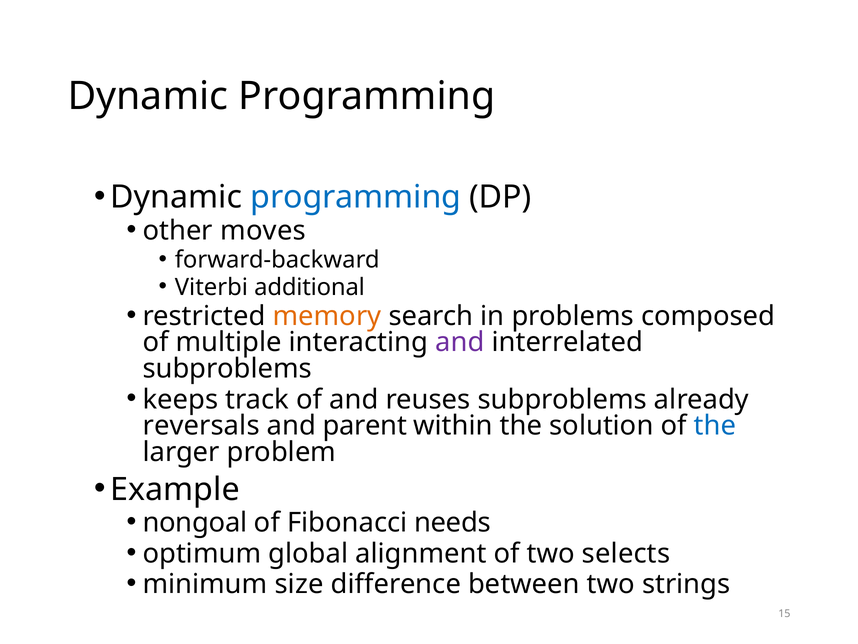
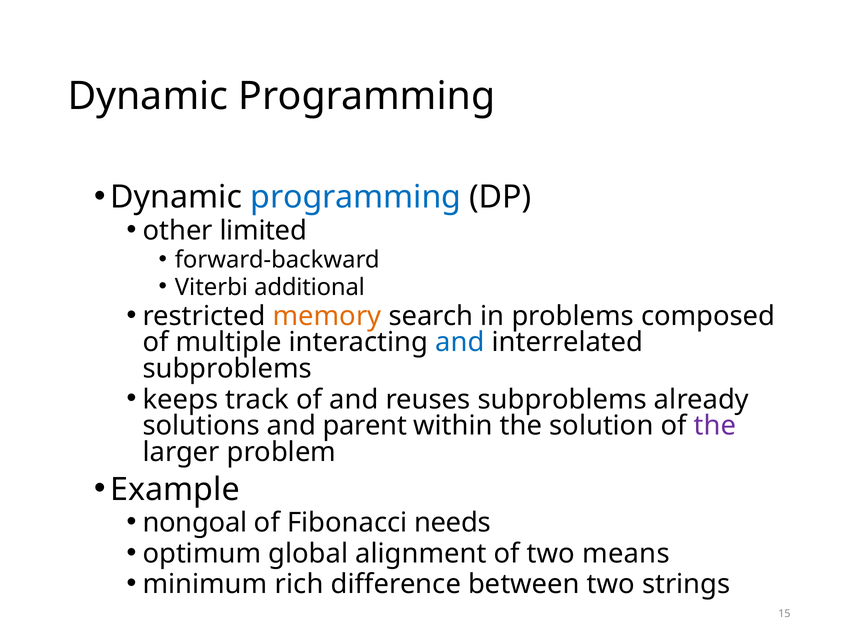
moves: moves -> limited
and at (460, 342) colour: purple -> blue
reversals: reversals -> solutions
the at (715, 425) colour: blue -> purple
selects: selects -> means
size: size -> rich
